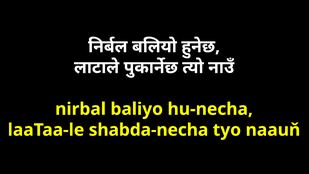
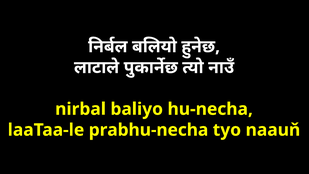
shabda-necha: shabda-necha -> prabhu-necha
